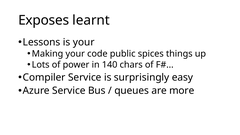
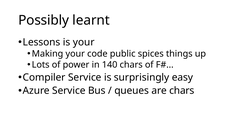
Exposes: Exposes -> Possibly
are more: more -> chars
